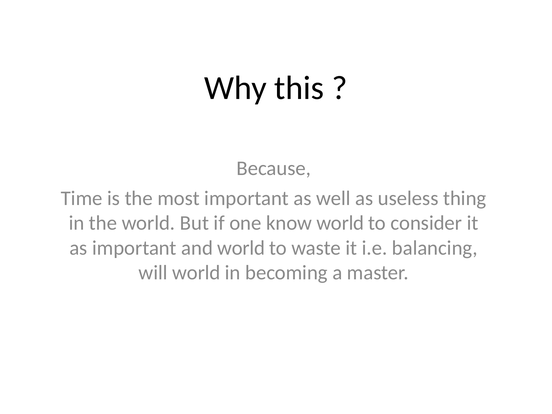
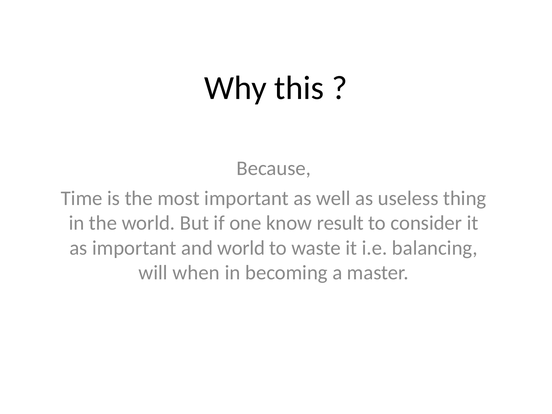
know world: world -> result
will world: world -> when
